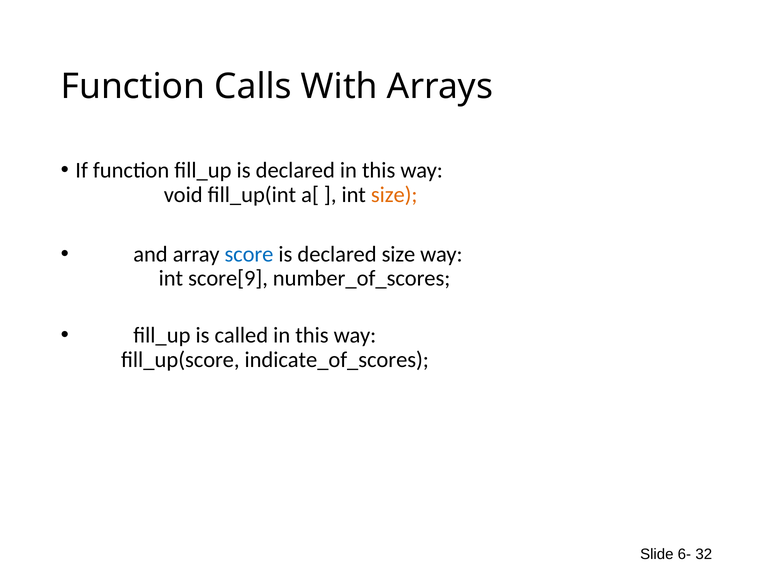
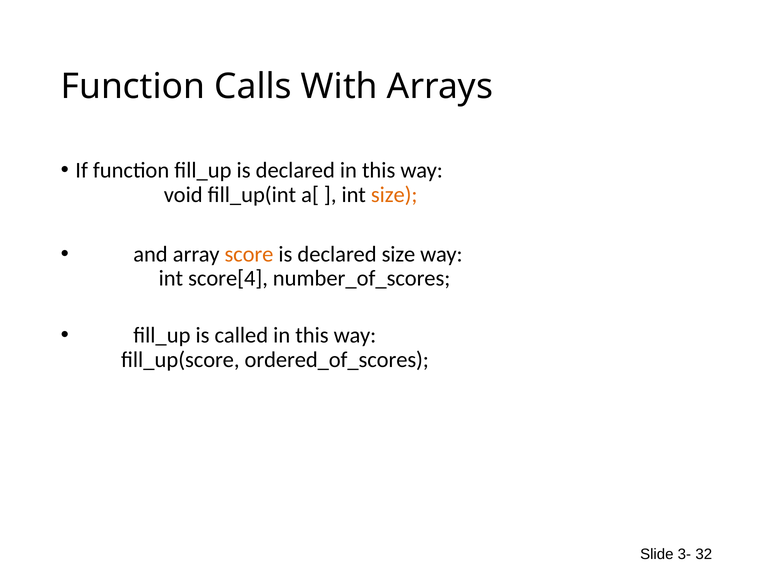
score colour: blue -> orange
score[9: score[9 -> score[4
indicate_of_scores: indicate_of_scores -> ordered_of_scores
6-: 6- -> 3-
